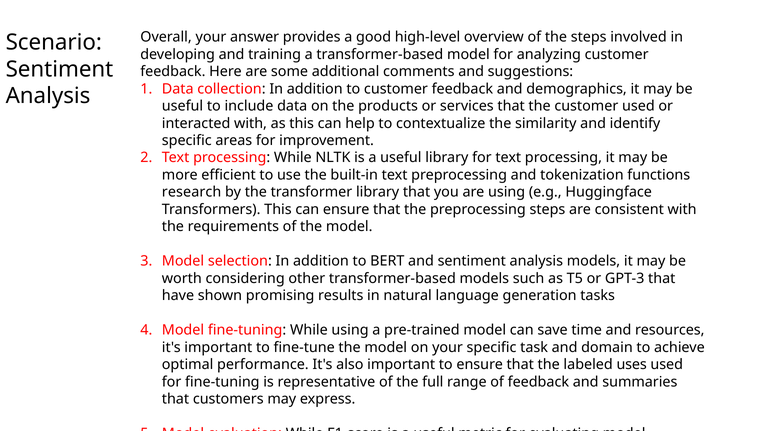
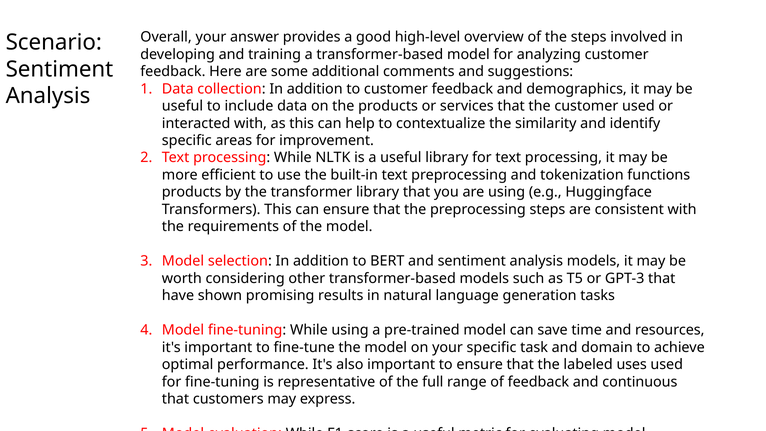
research at (192, 192): research -> products
summaries: summaries -> continuous
